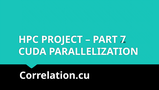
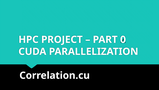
7: 7 -> 0
